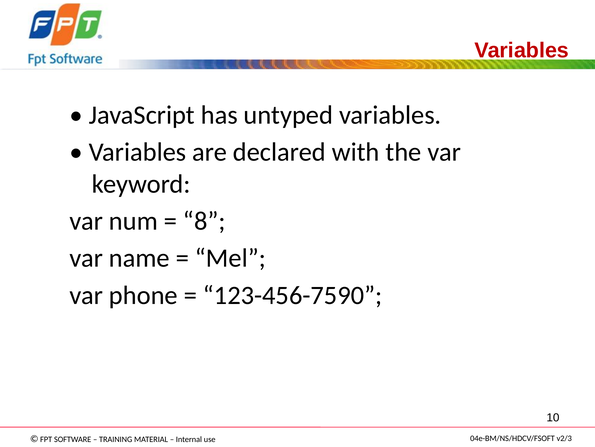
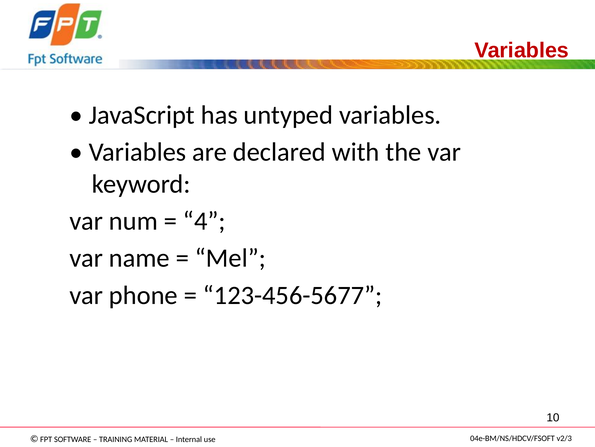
8: 8 -> 4
123-456-7590: 123-456-7590 -> 123-456-5677
